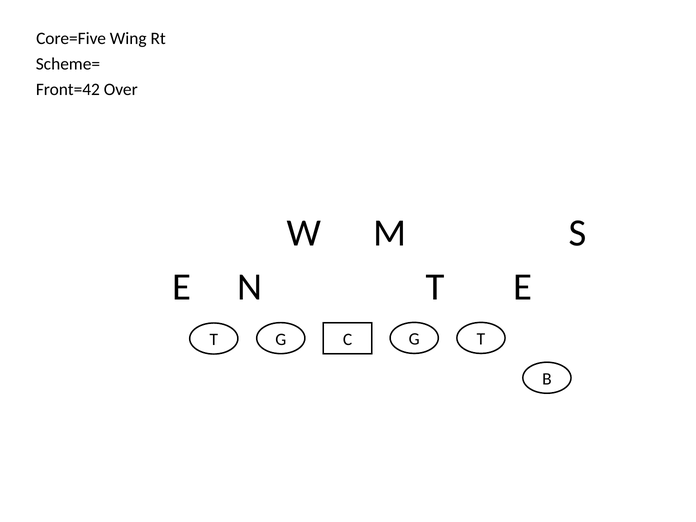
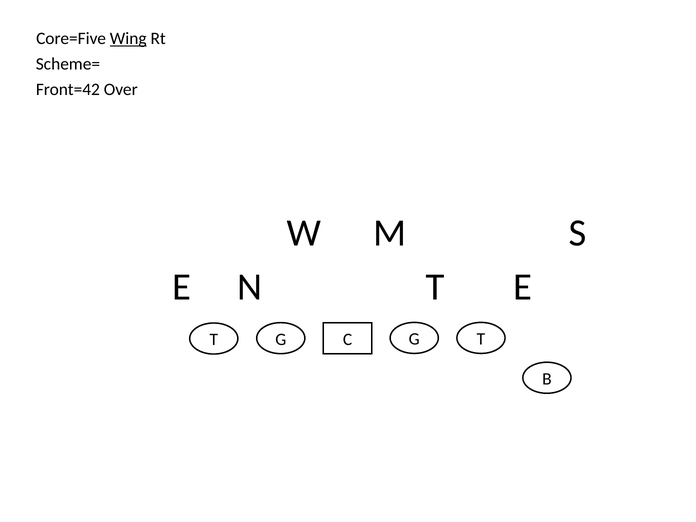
Wing underline: none -> present
